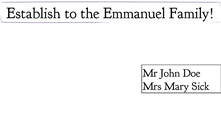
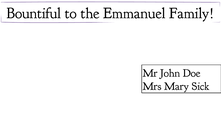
Establish: Establish -> Bountiful
